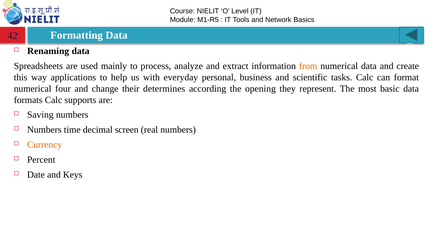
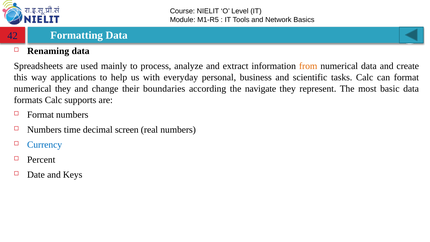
numerical four: four -> they
determines: determines -> boundaries
opening: opening -> navigate
Saving at (40, 115): Saving -> Format
Currency colour: orange -> blue
